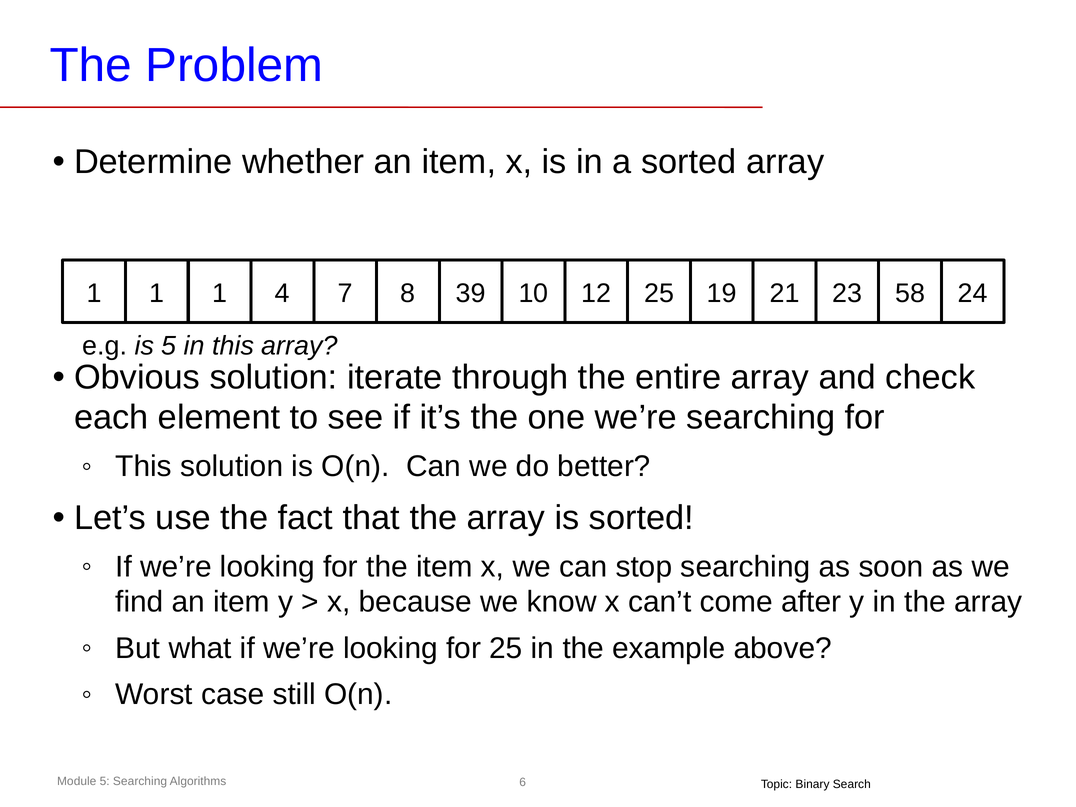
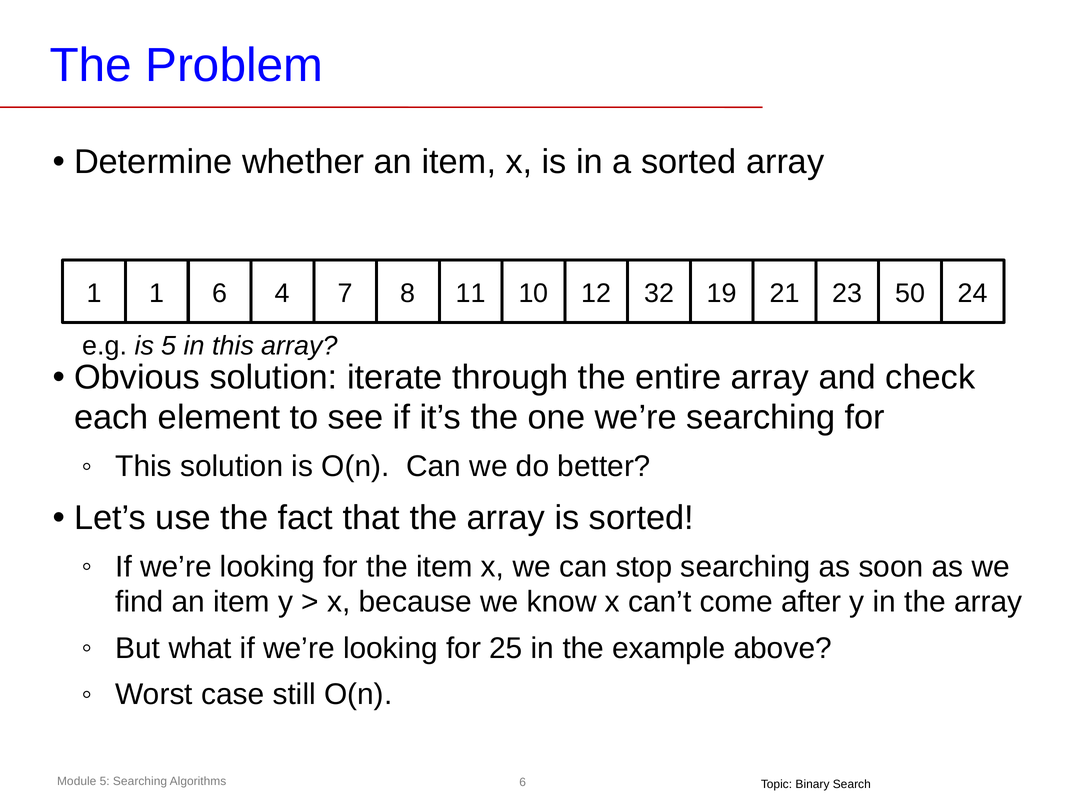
1 1 1: 1 -> 6
39: 39 -> 11
12 25: 25 -> 32
58: 58 -> 50
